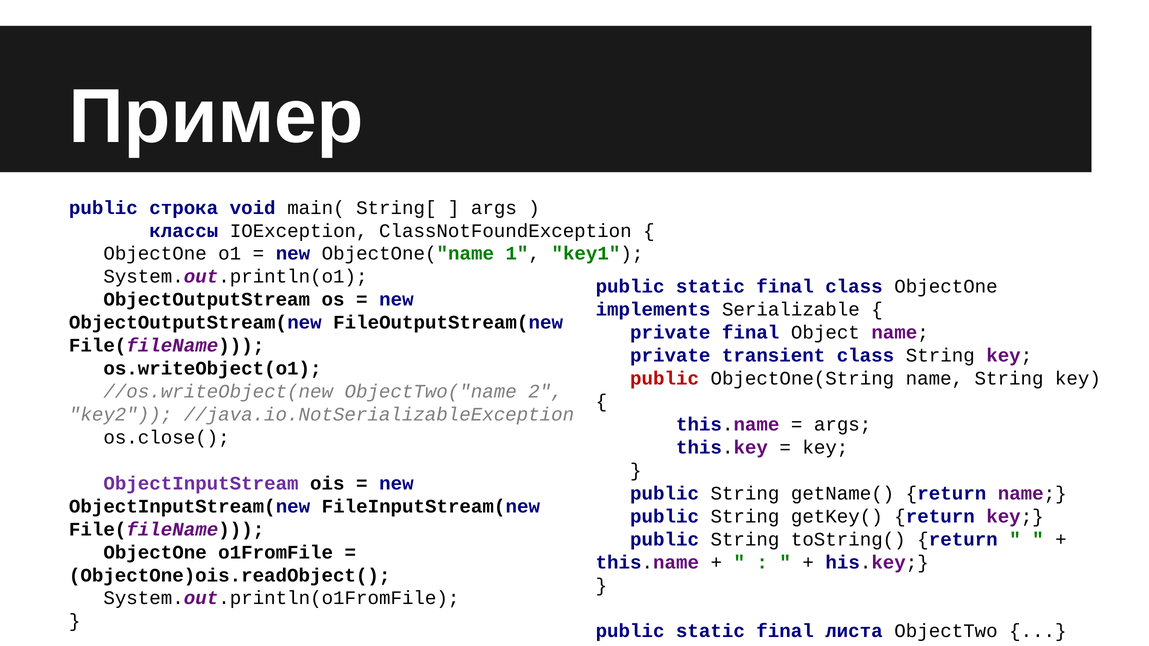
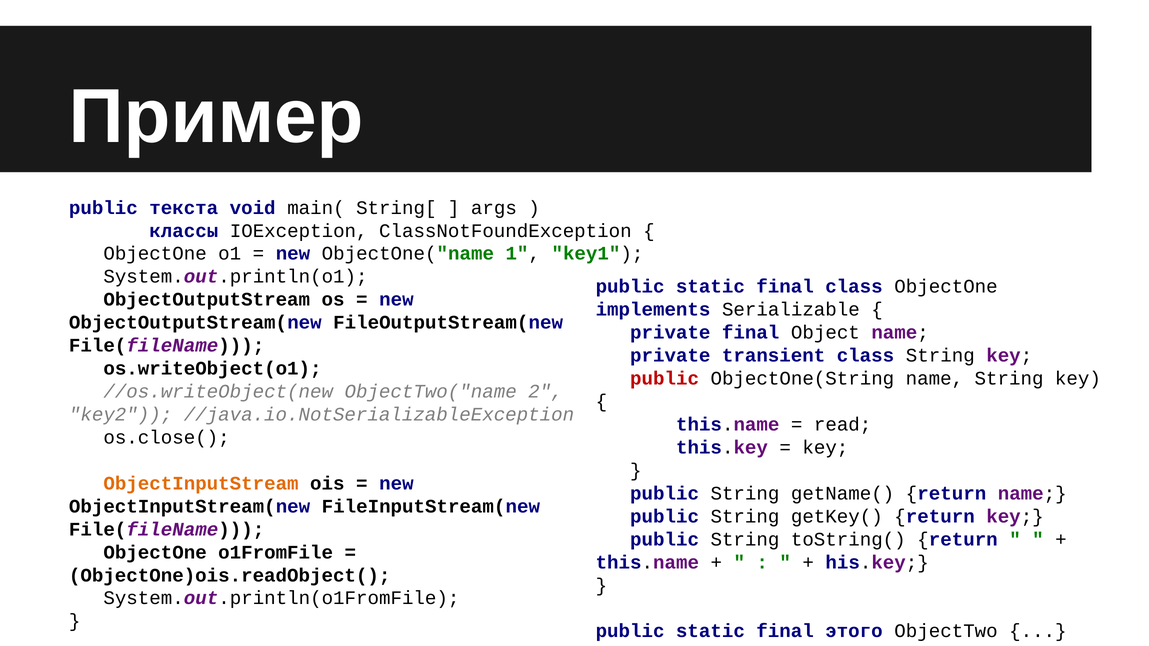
строка: строка -> текста
args at (843, 425): args -> read
ObjectInputStream colour: purple -> orange
листа: листа -> этого
